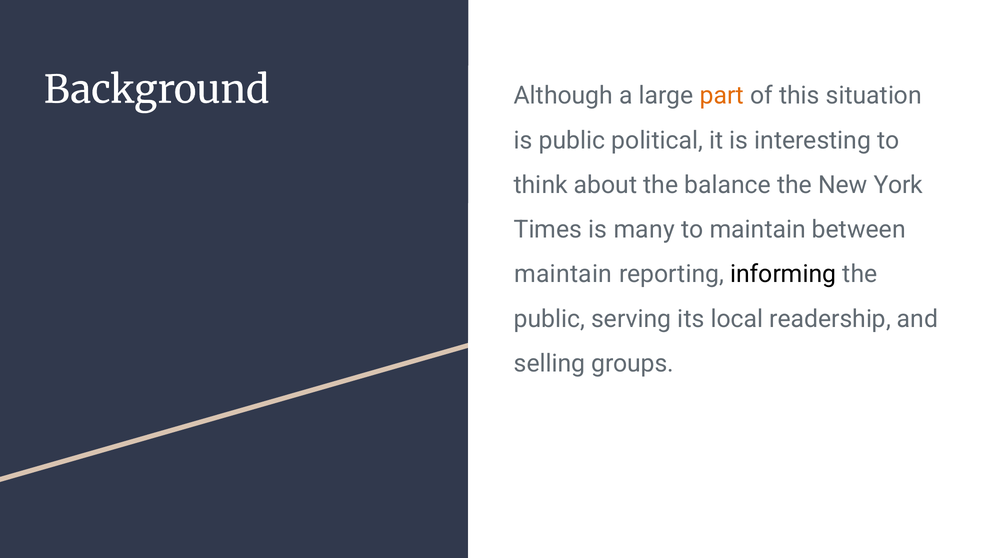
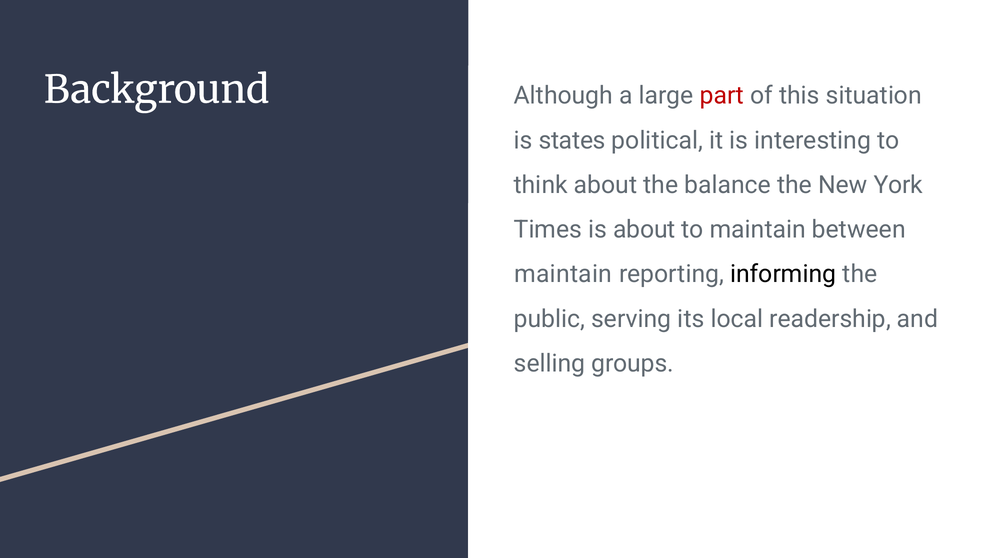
part colour: orange -> red
is public: public -> states
is many: many -> about
